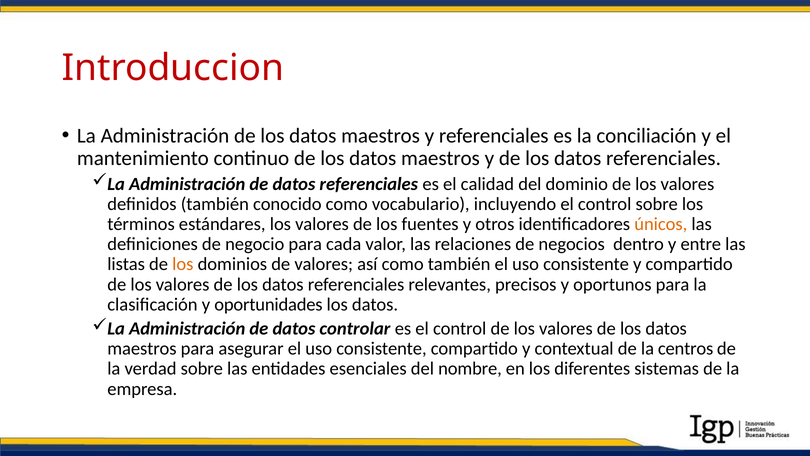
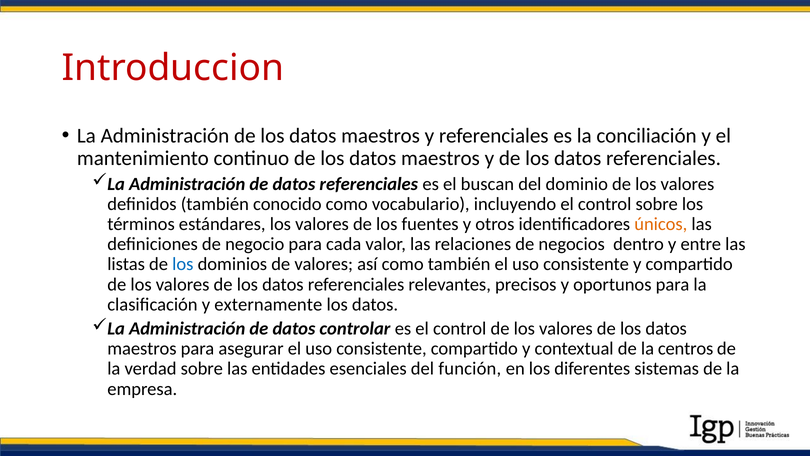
calidad: calidad -> buscan
los at (183, 264) colour: orange -> blue
oportunidades: oportunidades -> externamente
nombre: nombre -> función
